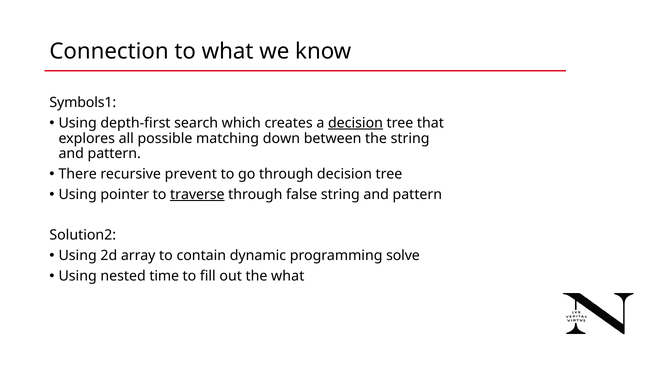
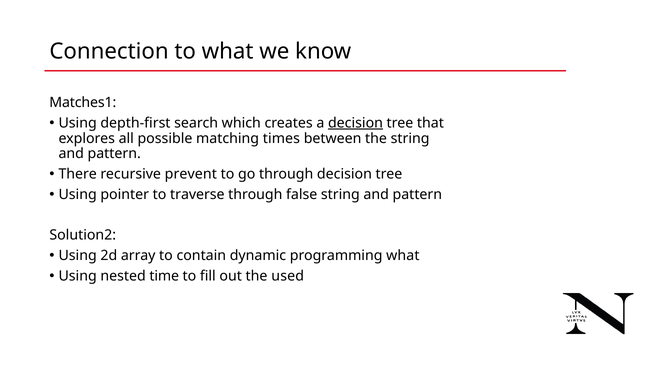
Symbols1: Symbols1 -> Matches1
down: down -> times
traverse underline: present -> none
programming solve: solve -> what
the what: what -> used
